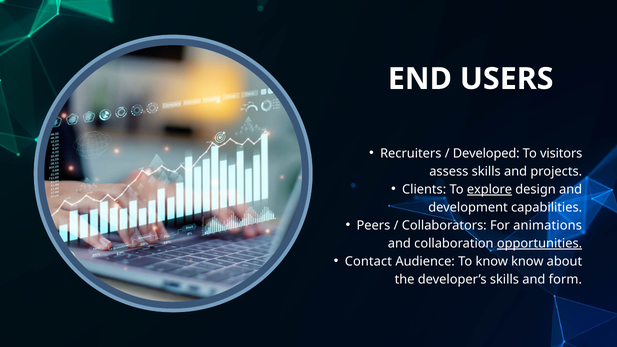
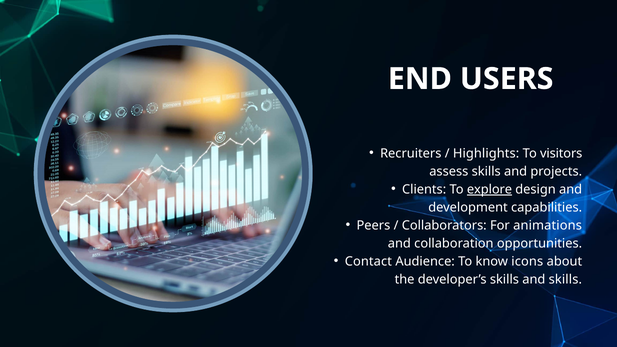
Developed: Developed -> Highlights
opportunities underline: present -> none
know know: know -> icons
and form: form -> skills
